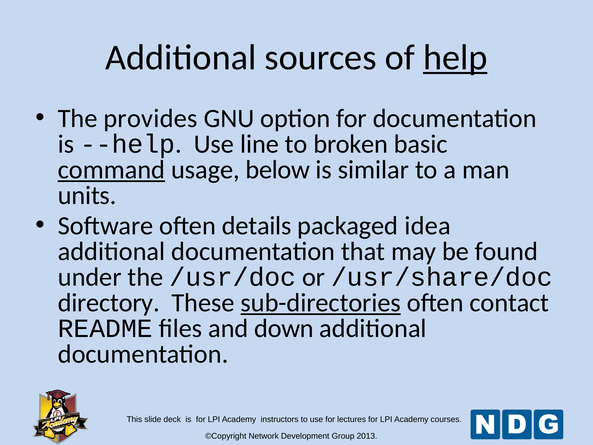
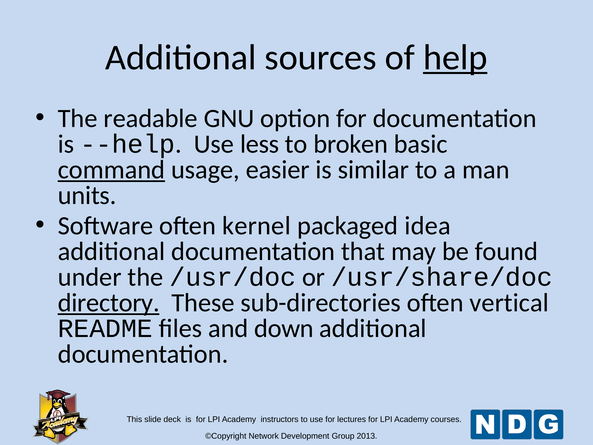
provides: provides -> readable
line: line -> less
below: below -> easier
details: details -> kernel
directory underline: none -> present
sub-directories underline: present -> none
contact: contact -> vertical
